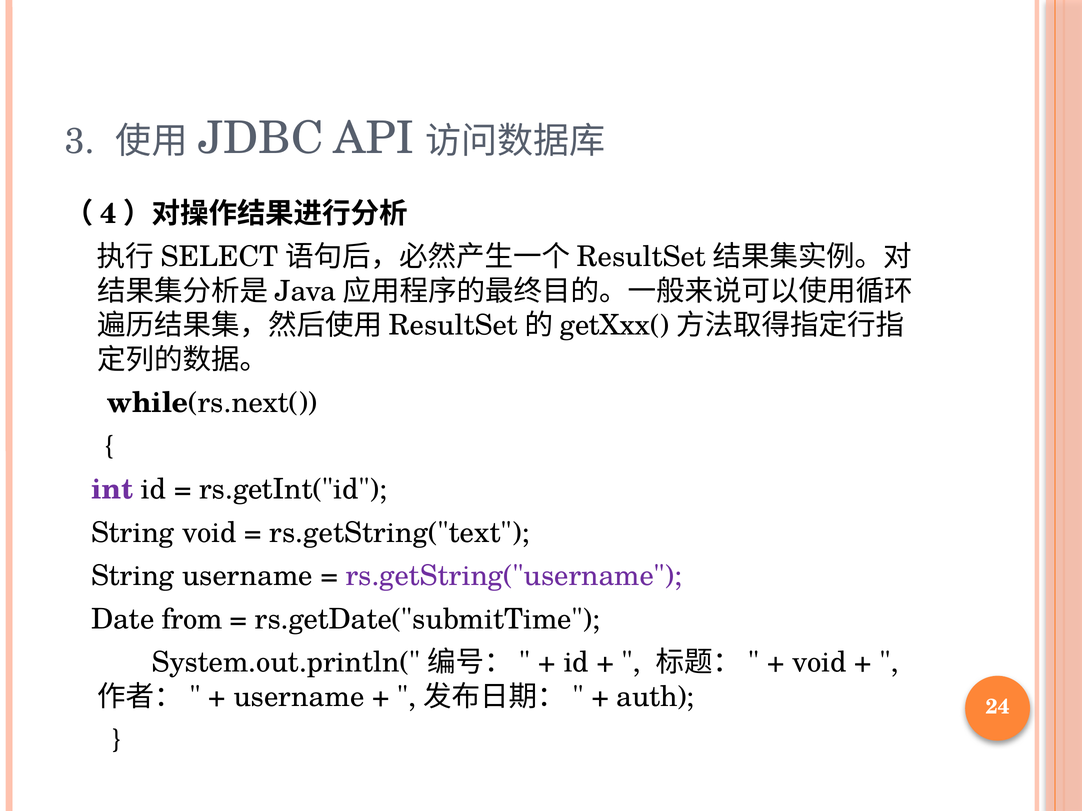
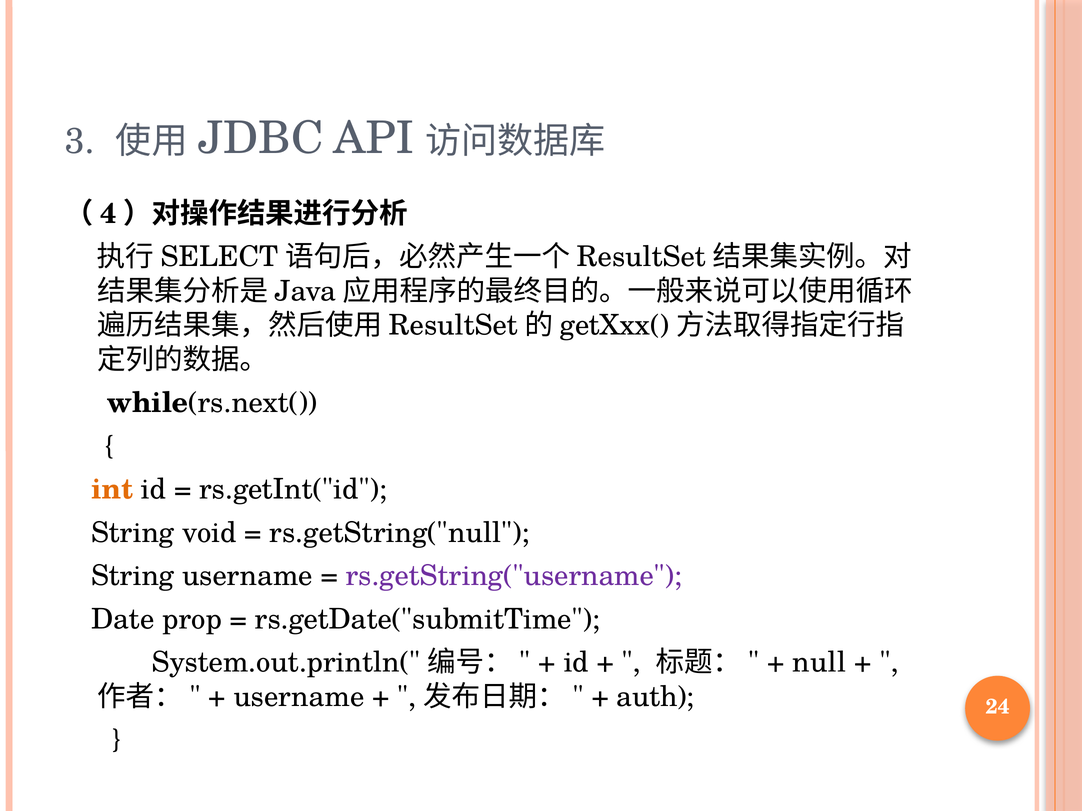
int colour: purple -> orange
rs.getString("text: rs.getString("text -> rs.getString("null
from: from -> prop
void at (819, 663): void -> null
